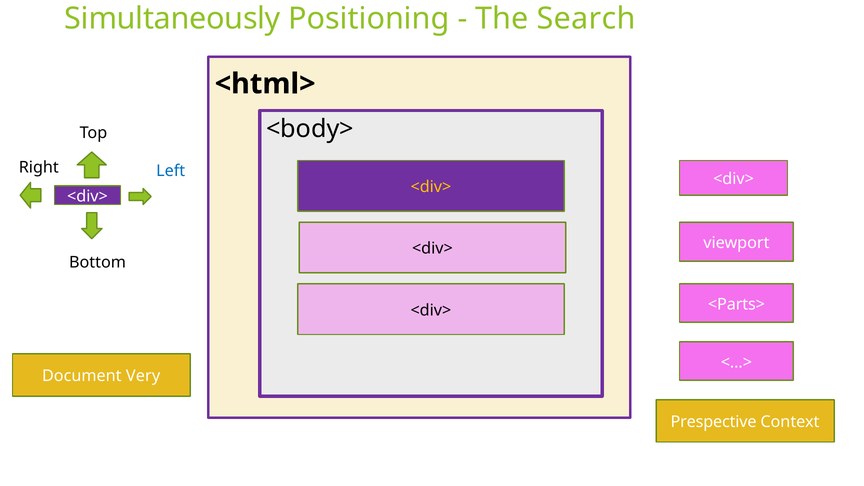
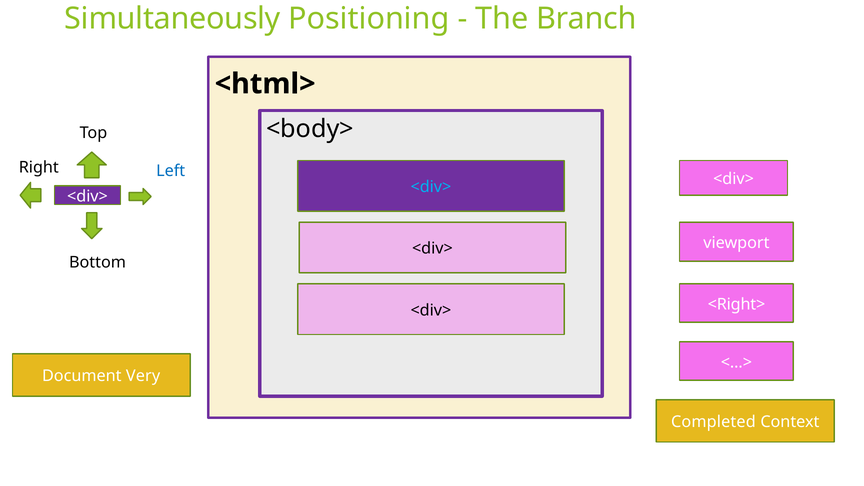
Search: Search -> Branch
<div> at (431, 187) colour: yellow -> light blue
<Parts>: <Parts> -> <Right>
Prespective: Prespective -> Completed
